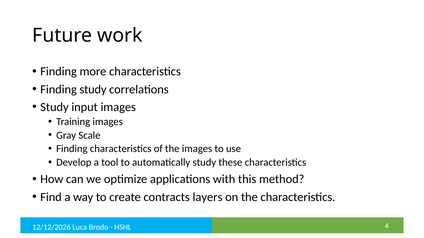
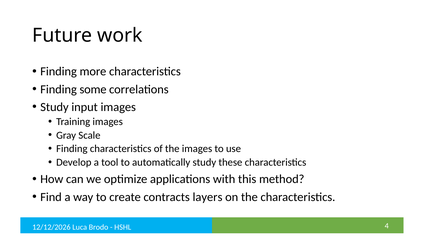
Finding study: study -> some
